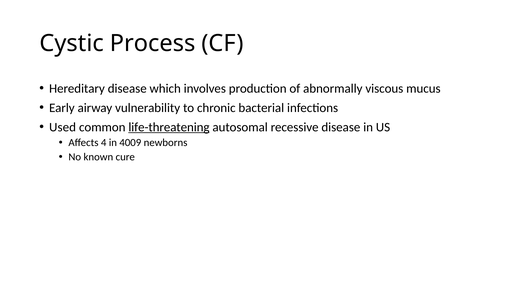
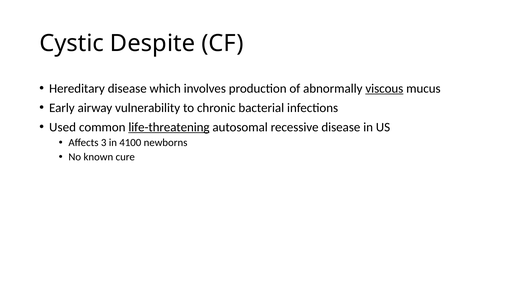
Process: Process -> Despite
viscous underline: none -> present
4: 4 -> 3
4009: 4009 -> 4100
